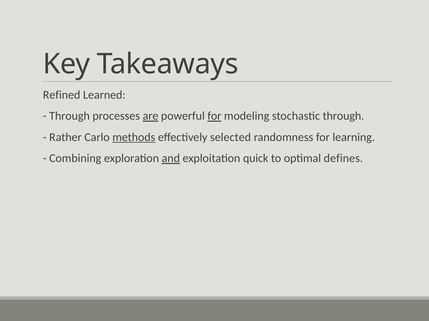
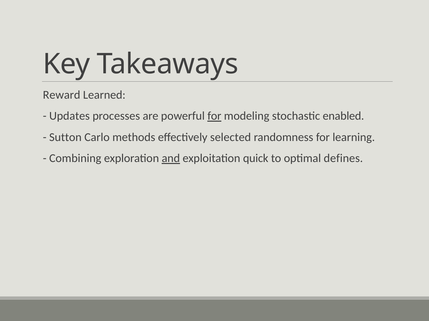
Refined: Refined -> Reward
Through at (70, 116): Through -> Updates
are underline: present -> none
stochastic through: through -> enabled
Rather: Rather -> Sutton
methods underline: present -> none
